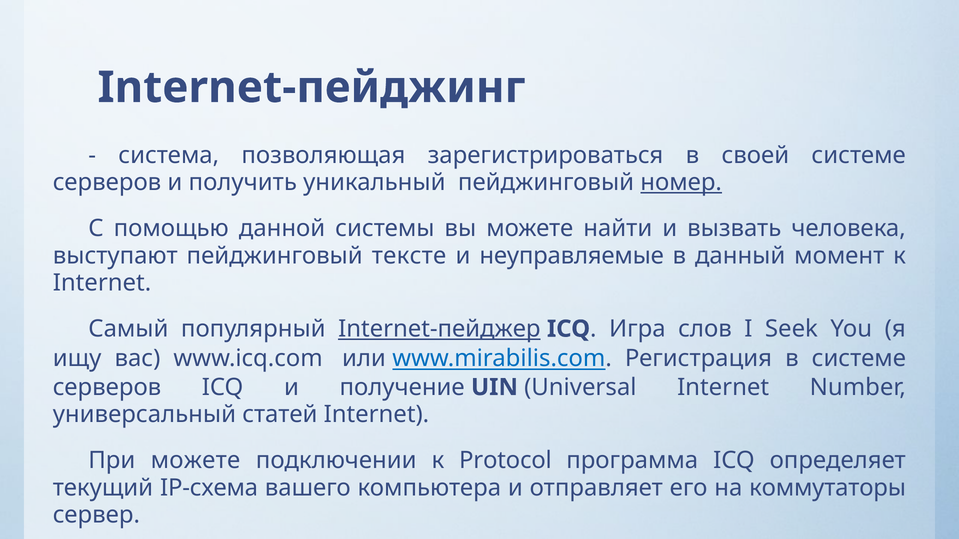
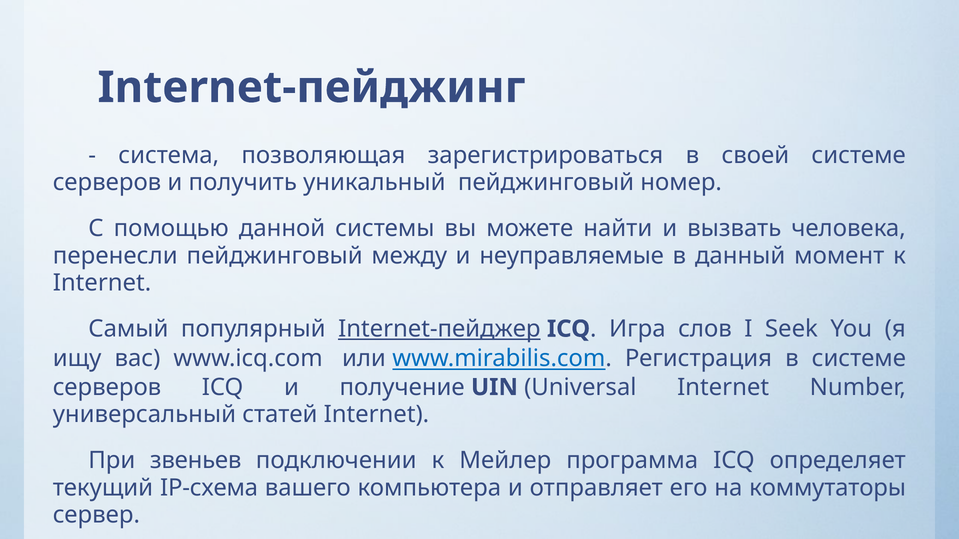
номер underline: present -> none
выступают: выступают -> перенесли
тексте: тексте -> между
При можете: можете -> звеньев
Protocol: Protocol -> Мейлер
